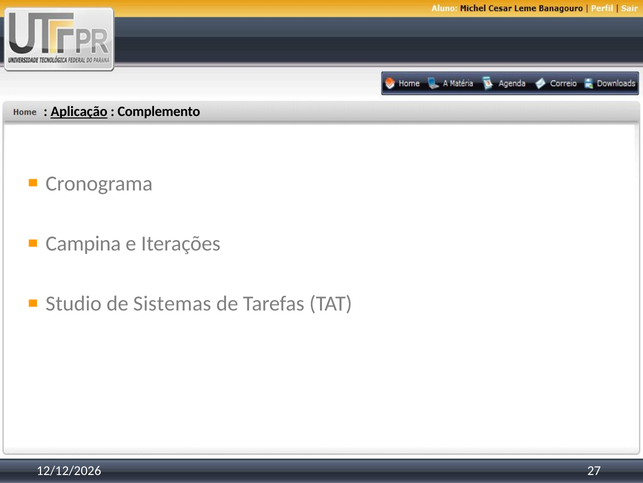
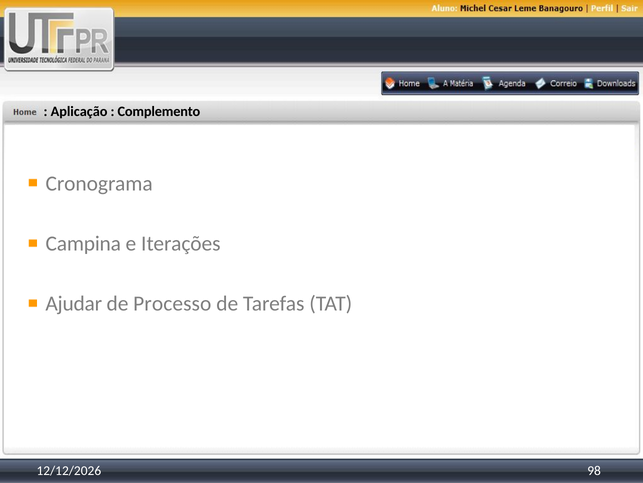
Aplicação underline: present -> none
Studio: Studio -> Ajudar
Sistemas: Sistemas -> Processo
27: 27 -> 98
